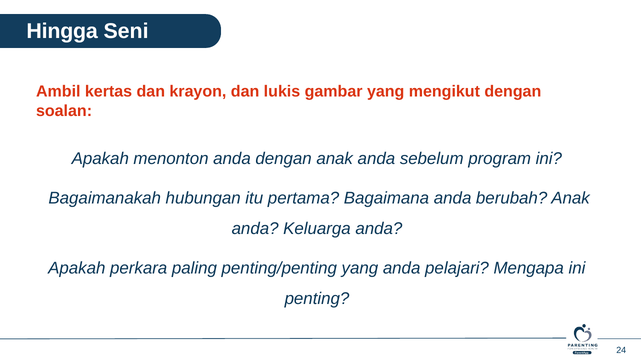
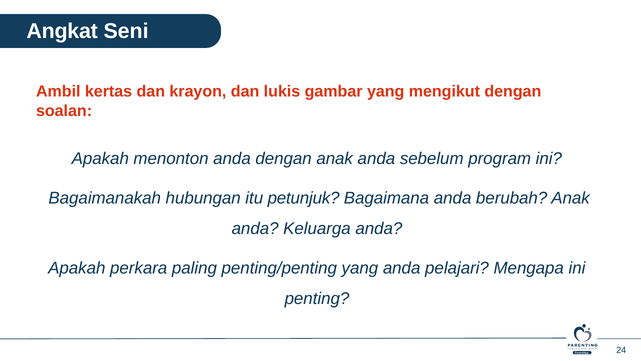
Hingga: Hingga -> Angkat
pertama: pertama -> petunjuk
